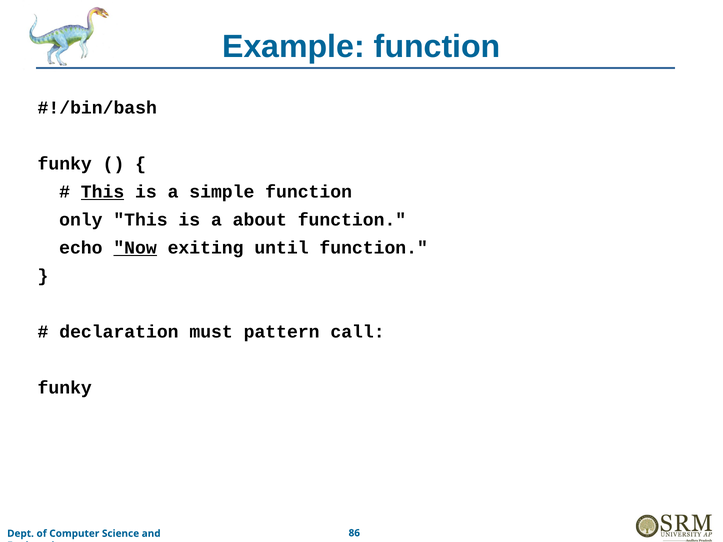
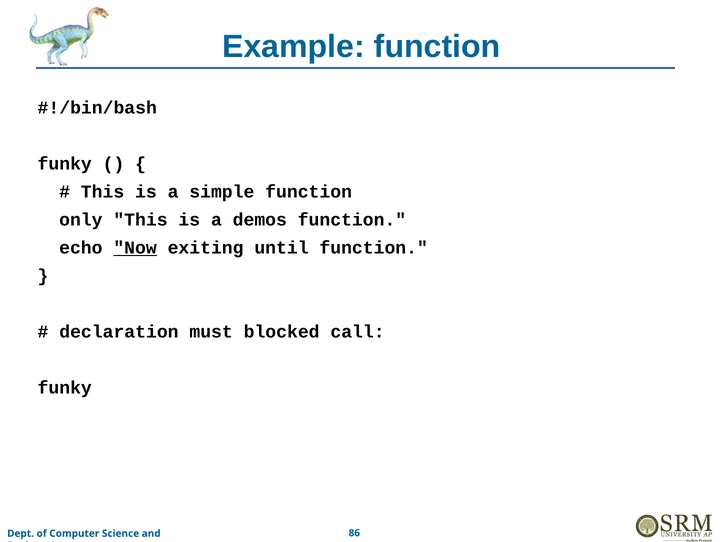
This at (103, 192) underline: present -> none
about: about -> demos
pattern: pattern -> blocked
